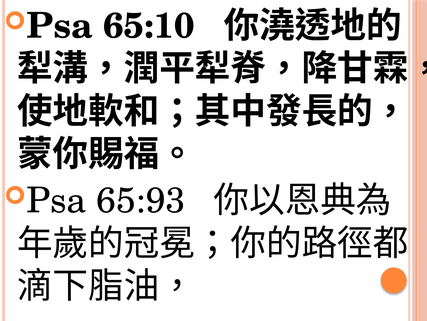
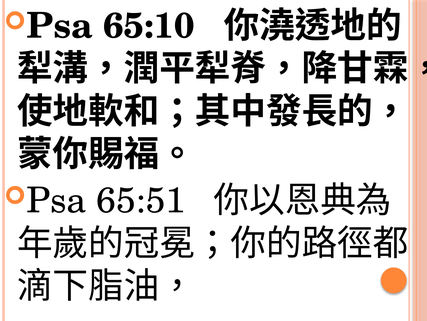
65:93: 65:93 -> 65:51
